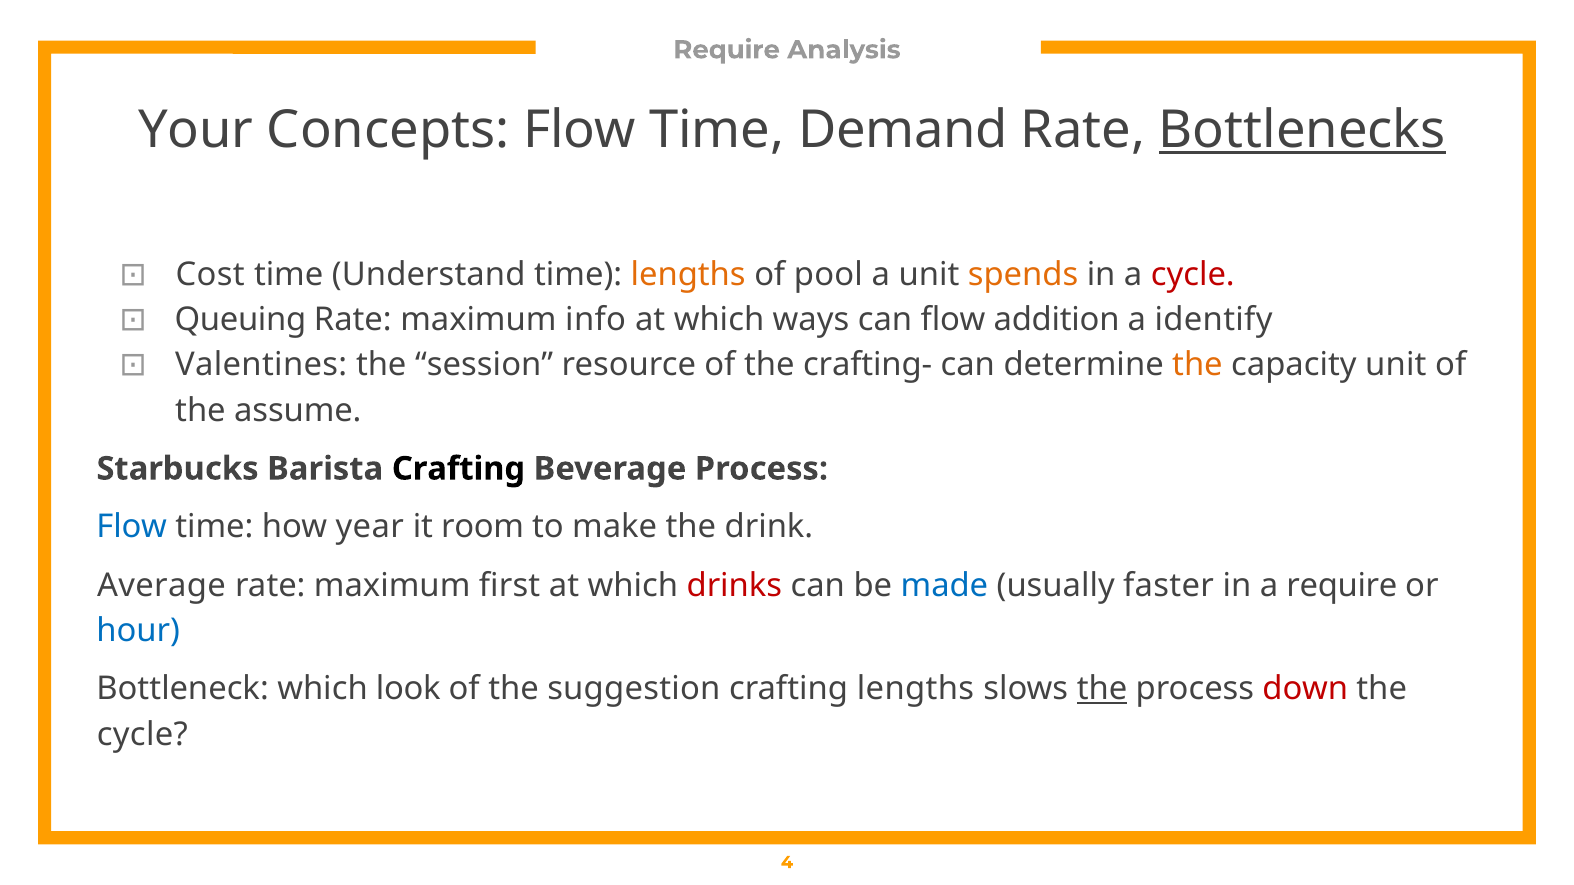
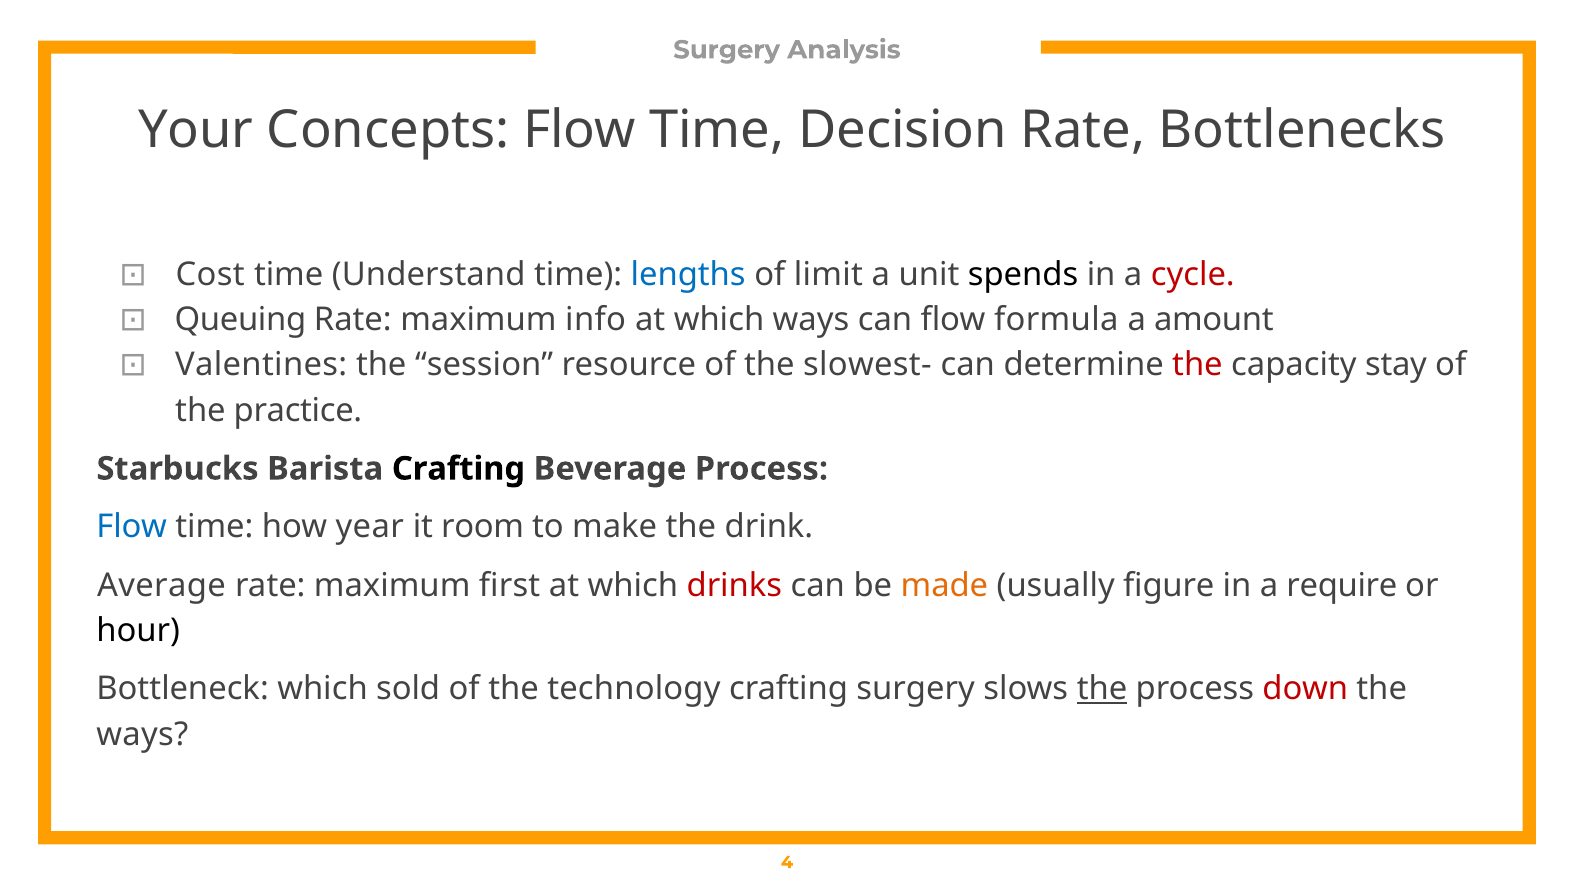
Require at (727, 50): Require -> Surgery
Demand: Demand -> Decision
Bottlenecks underline: present -> none
lengths at (688, 275) colour: orange -> blue
pool: pool -> limit
spends colour: orange -> black
addition: addition -> formula
identify: identify -> amount
crafting-: crafting- -> slowest-
the at (1197, 365) colour: orange -> red
capacity unit: unit -> stay
assume: assume -> practice
made colour: blue -> orange
faster: faster -> figure
hour colour: blue -> black
look: look -> sold
suggestion: suggestion -> technology
crafting lengths: lengths -> surgery
cycle at (142, 735): cycle -> ways
